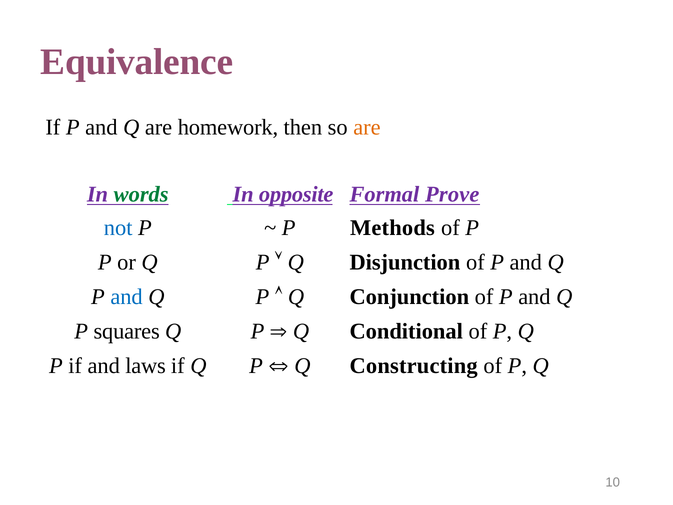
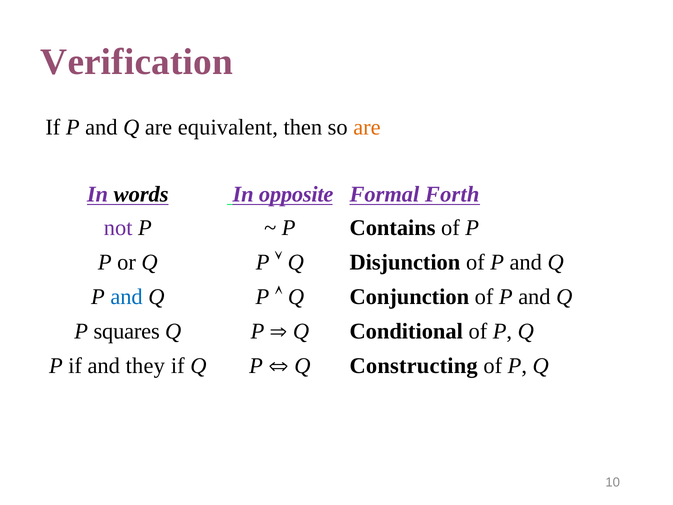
Equivalence: Equivalence -> Verification
homework: homework -> equivalent
words colour: green -> black
Prove: Prove -> Forth
not colour: blue -> purple
Methods: Methods -> Contains
laws: laws -> they
